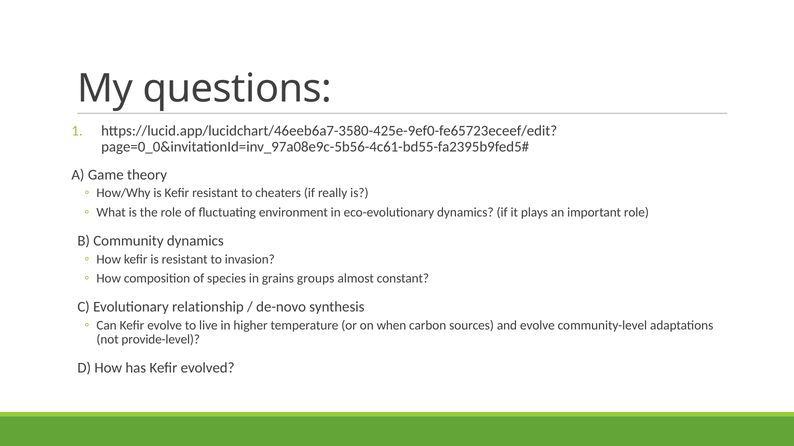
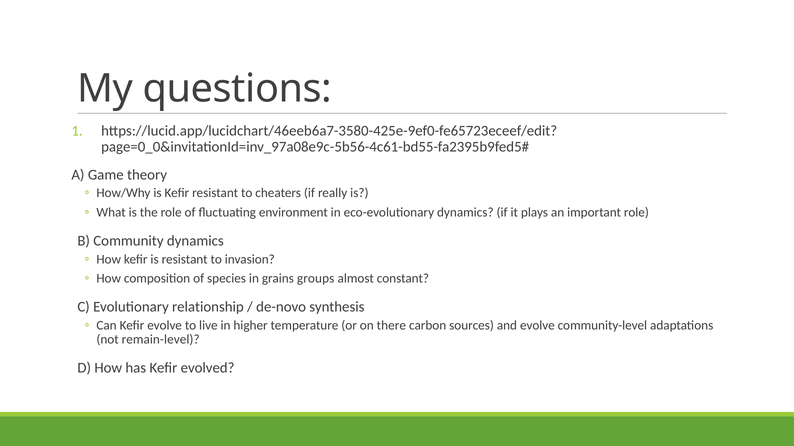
when: when -> there
provide-level: provide-level -> remain-level
